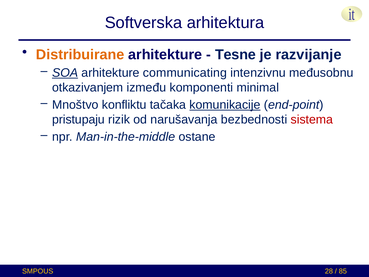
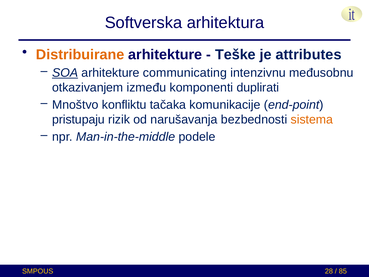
Tesne: Tesne -> Teške
razvijanje: razvijanje -> attributes
minimal: minimal -> duplirati
komunikacije underline: present -> none
sistema colour: red -> orange
ostane: ostane -> podele
